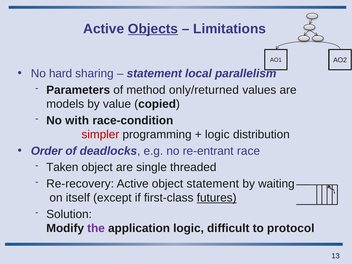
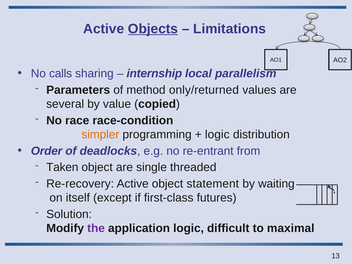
hard: hard -> calls
statement at (154, 73): statement -> internship
models: models -> several
with: with -> race
simpler colour: red -> orange
race: race -> from
futures underline: present -> none
protocol: protocol -> maximal
